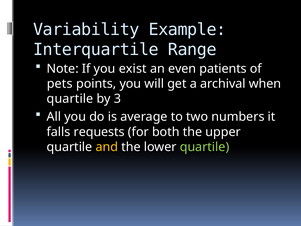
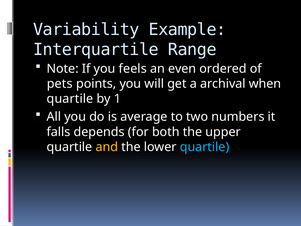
exist: exist -> feels
patients: patients -> ordered
3: 3 -> 1
requests: requests -> depends
quartile at (205, 147) colour: light green -> light blue
